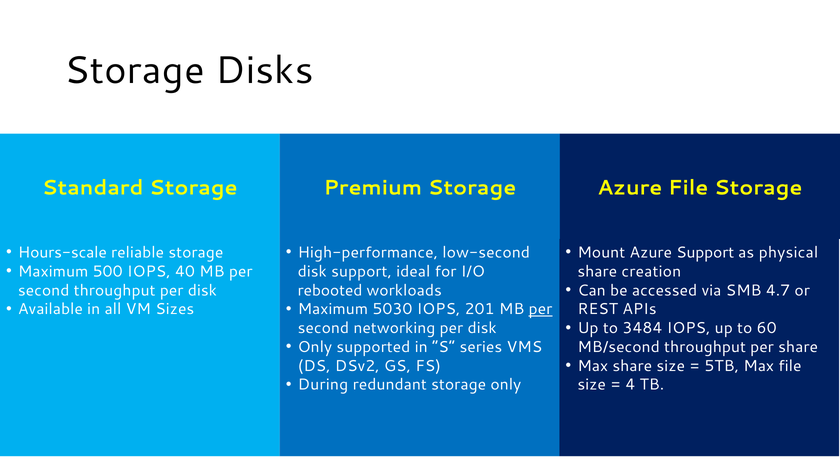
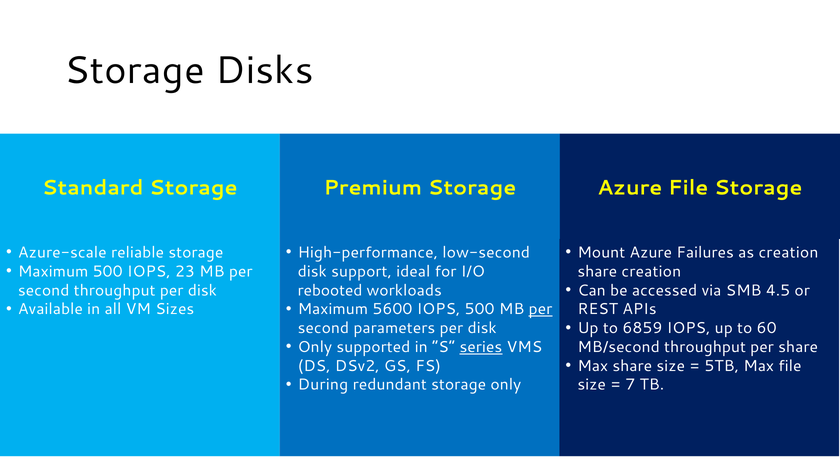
Hours-scale: Hours-scale -> Azure-scale
Azure Support: Support -> Failures
as physical: physical -> creation
40: 40 -> 23
4.7: 4.7 -> 4.5
5030: 5030 -> 5600
IOPS 201: 201 -> 500
3484: 3484 -> 6859
networking: networking -> parameters
series underline: none -> present
4: 4 -> 7
